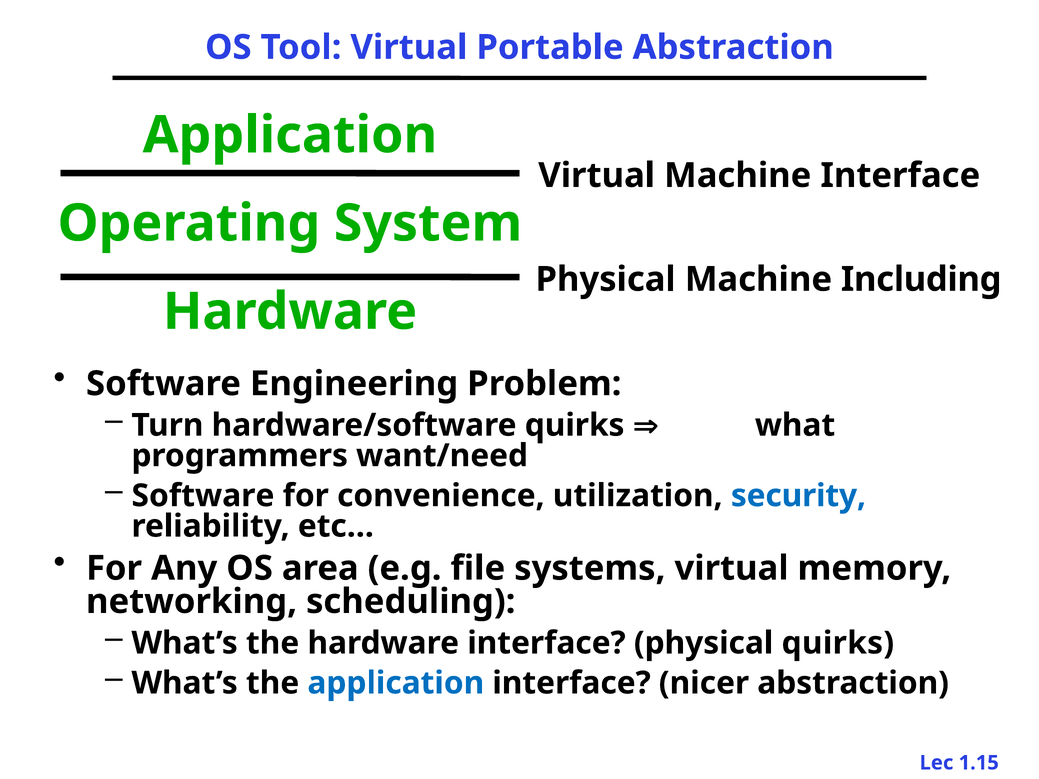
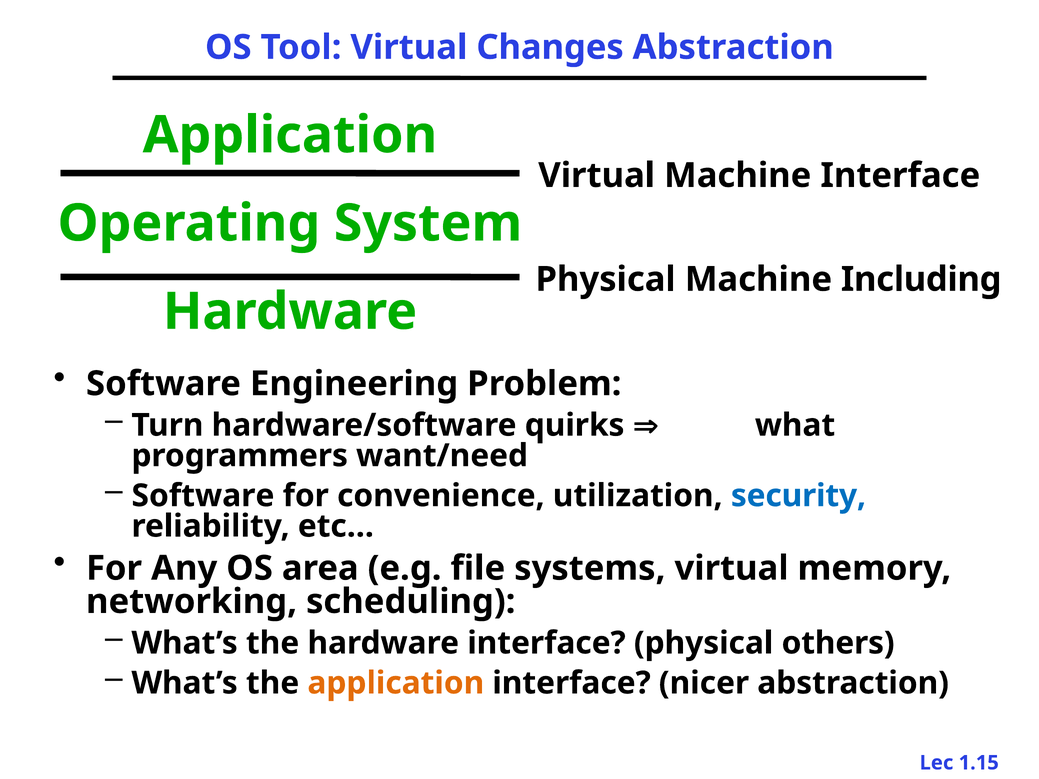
Portable: Portable -> Changes
physical quirks: quirks -> others
application at (396, 683) colour: blue -> orange
